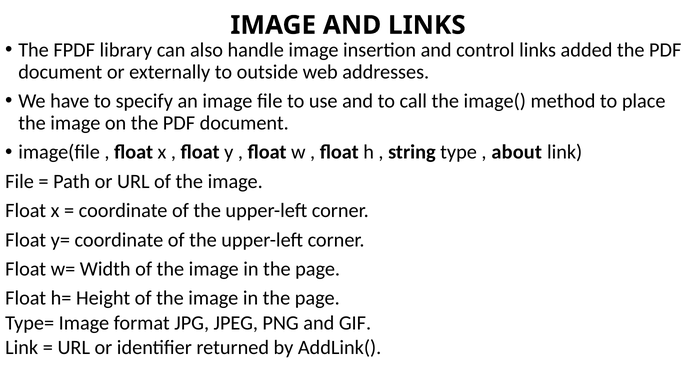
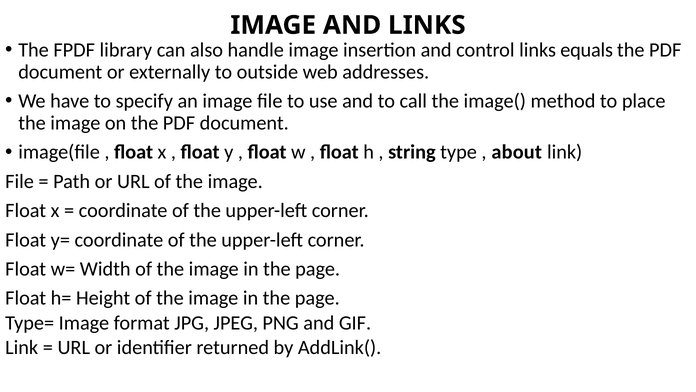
added: added -> equals
